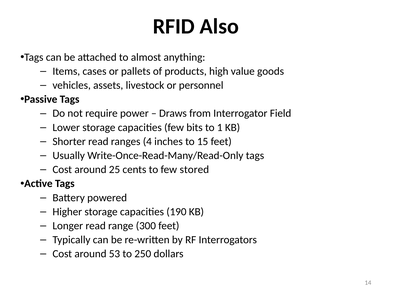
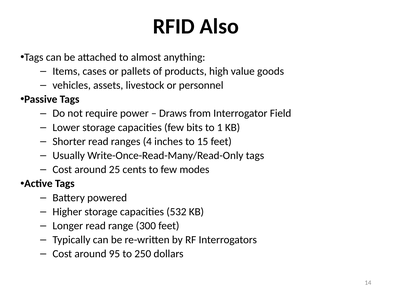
stored: stored -> modes
190: 190 -> 532
53: 53 -> 95
